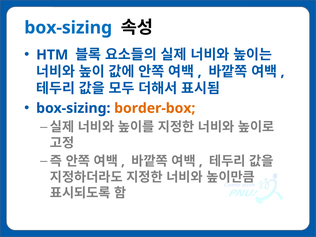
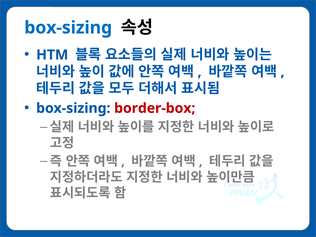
border-box colour: orange -> red
